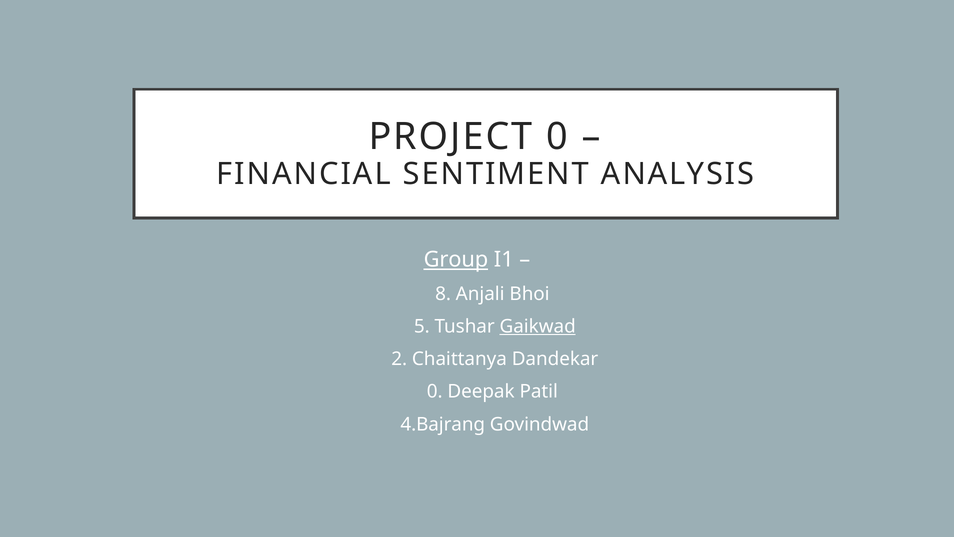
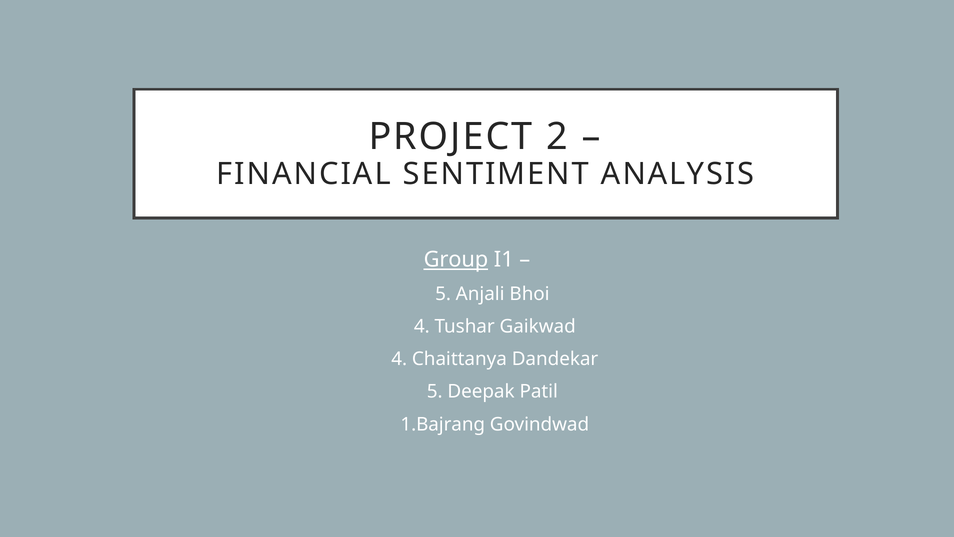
PROJECT 0: 0 -> 2
1 8: 8 -> 5
2 5: 5 -> 4
Gaikwad underline: present -> none
3 2: 2 -> 4
4 0: 0 -> 5
4.Bajrang: 4.Bajrang -> 1.Bajrang
